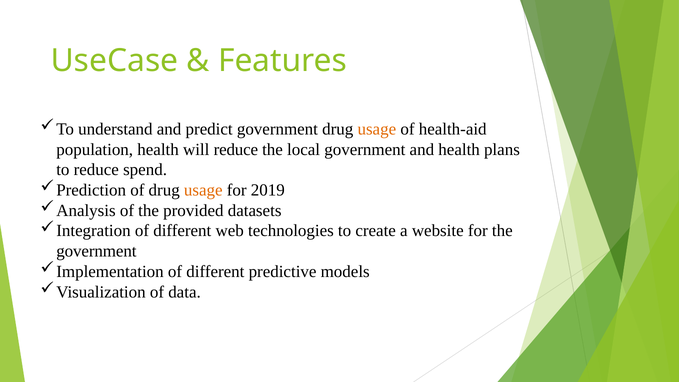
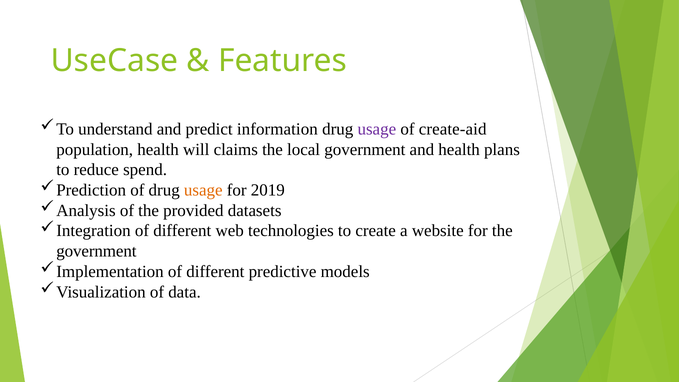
predict government: government -> information
usage at (377, 129) colour: orange -> purple
health-aid: health-aid -> create-aid
will reduce: reduce -> claims
